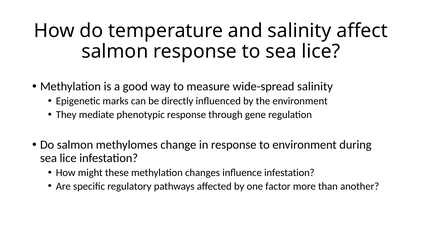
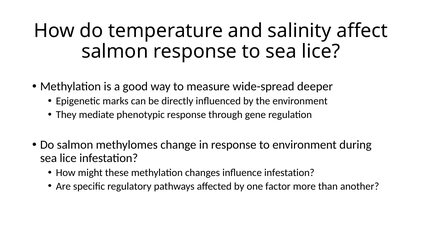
wide-spread salinity: salinity -> deeper
